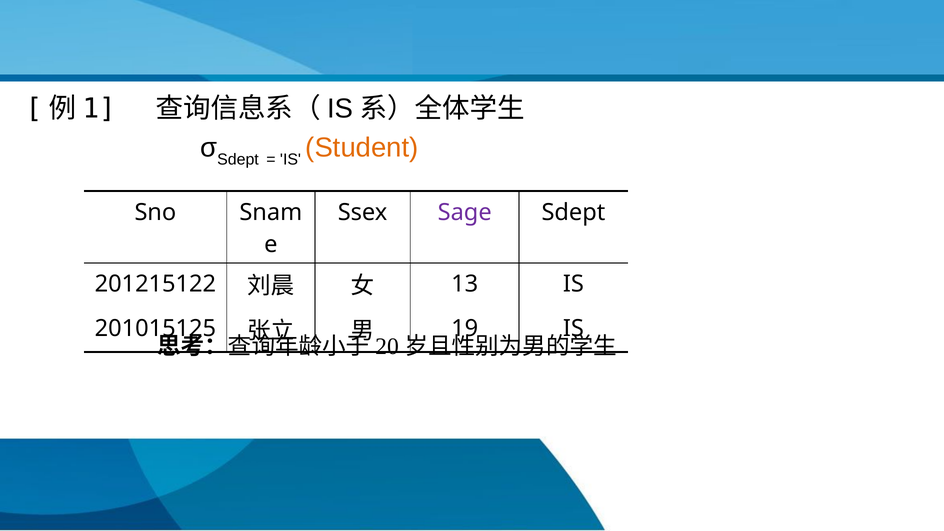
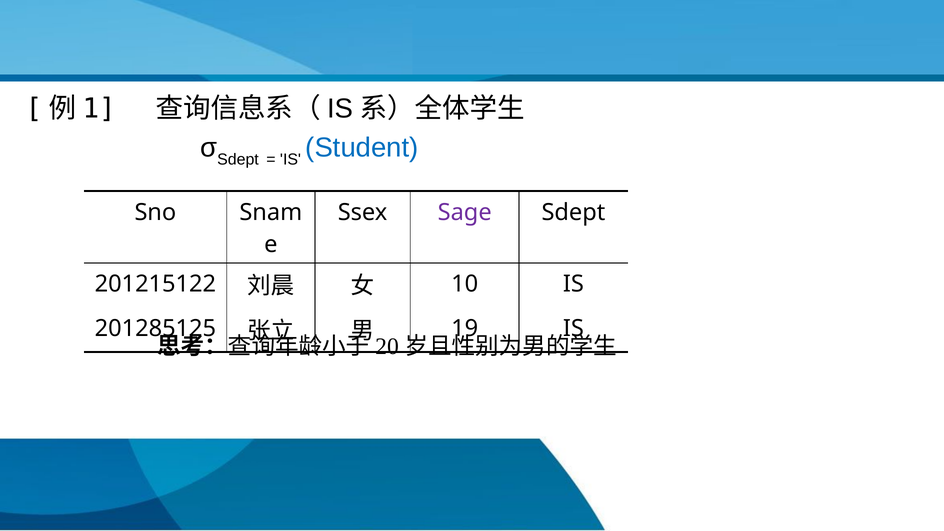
Student colour: orange -> blue
13: 13 -> 10
201015125: 201015125 -> 201285125
